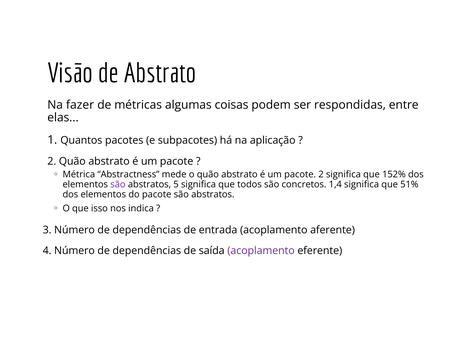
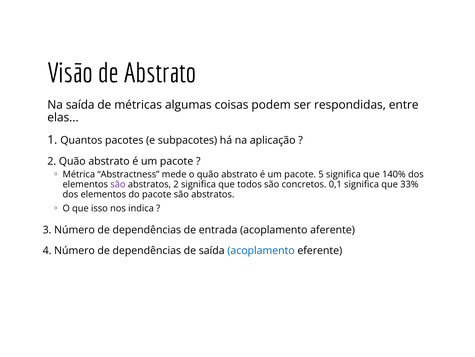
Na fazer: fazer -> saída
pacote 2: 2 -> 5
152%: 152% -> 140%
abstratos 5: 5 -> 2
1,4: 1,4 -> 0,1
51%: 51% -> 33%
acoplamento at (261, 250) colour: purple -> blue
